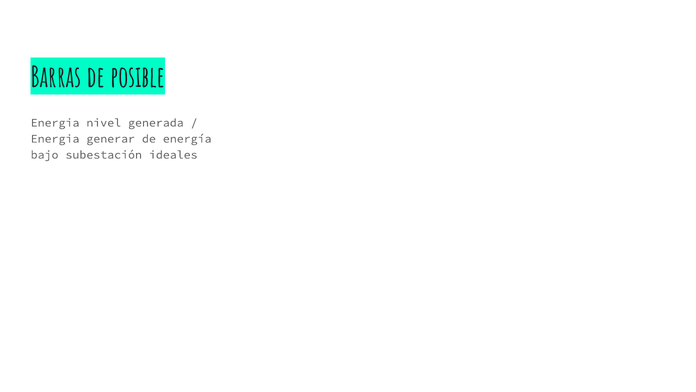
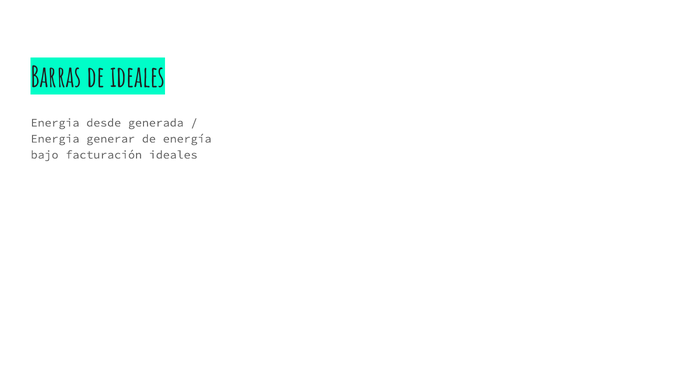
de posible: posible -> ideales
nivel: nivel -> desde
subestación: subestación -> facturación
